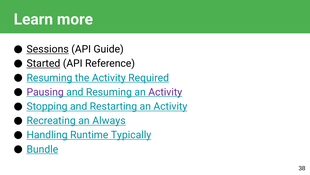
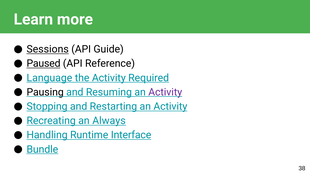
Started: Started -> Paused
Resuming at (49, 78): Resuming -> Language
Pausing colour: purple -> black
Typically: Typically -> Interface
